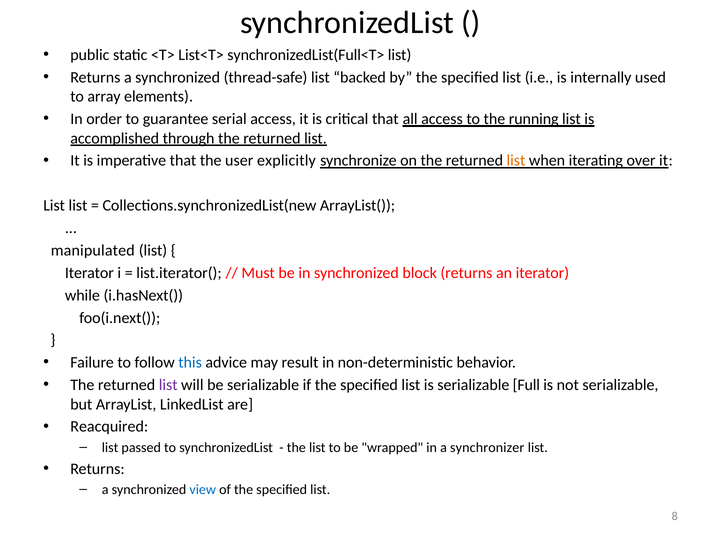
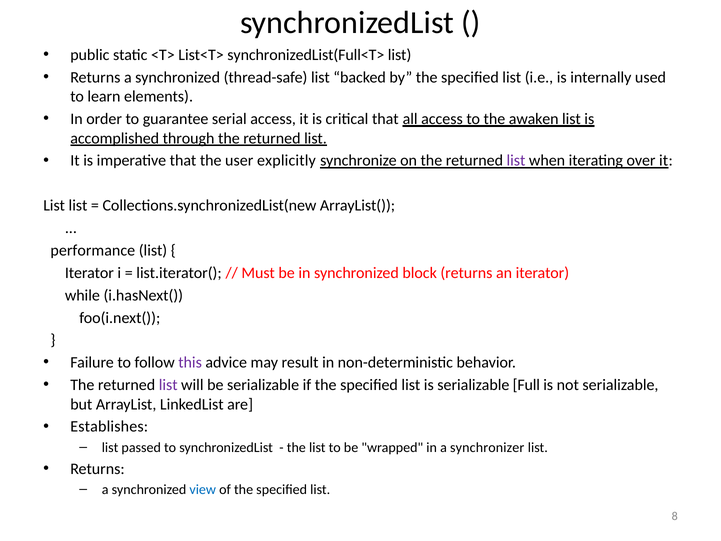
array: array -> learn
running: running -> awaken
list at (516, 161) colour: orange -> purple
manipulated: manipulated -> performance
this colour: blue -> purple
Reacquired: Reacquired -> Establishes
